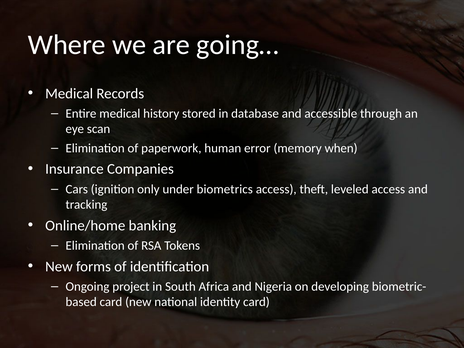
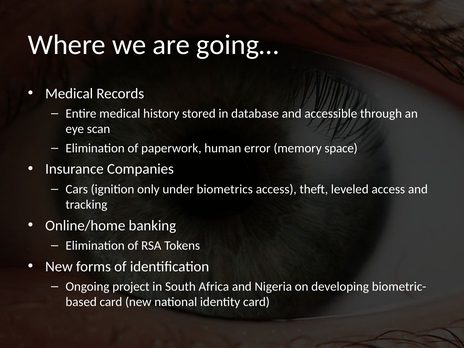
when: when -> space
